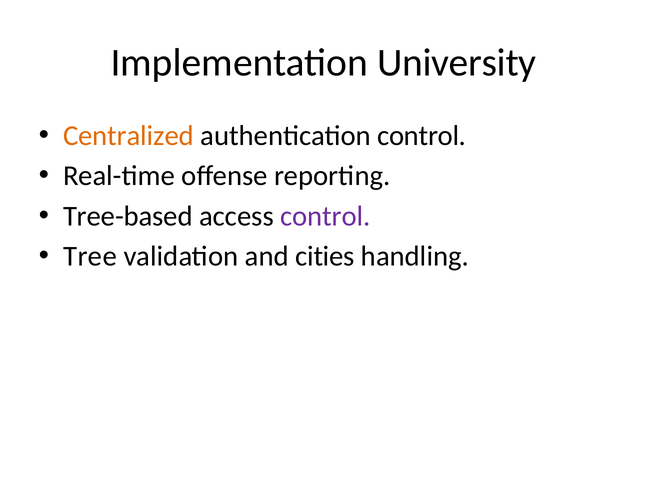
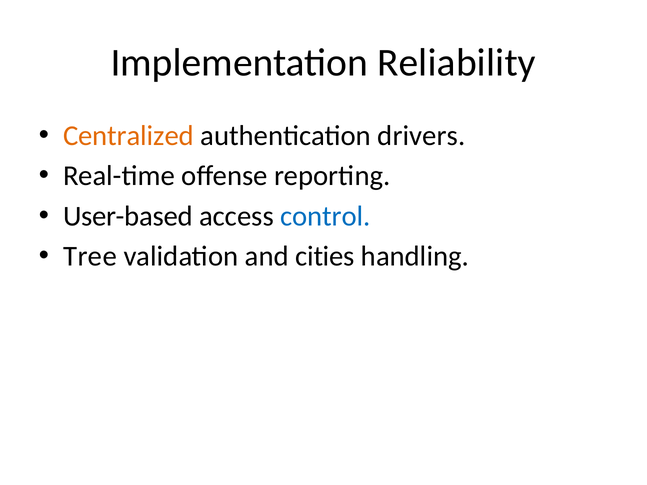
University: University -> Reliability
authentication control: control -> drivers
Tree-based: Tree-based -> User-based
control at (326, 216) colour: purple -> blue
